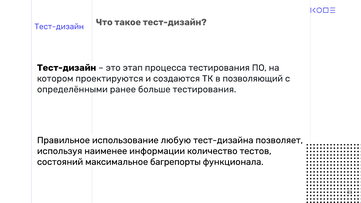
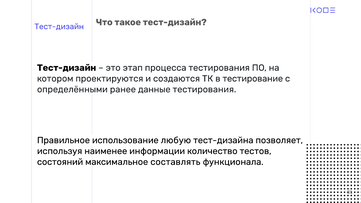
позволяющий: позволяющий -> тестирование
больше: больше -> данные
багрепорты: багрепорты -> составлять
